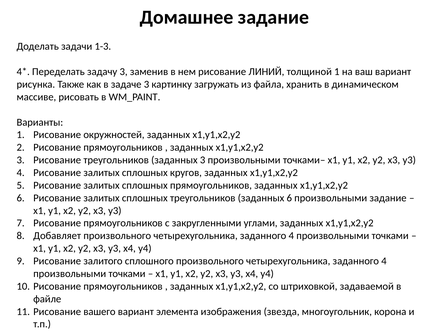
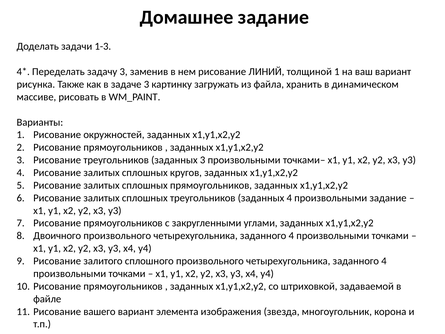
заданных 6: 6 -> 4
Добавляет: Добавляет -> Двоичного
